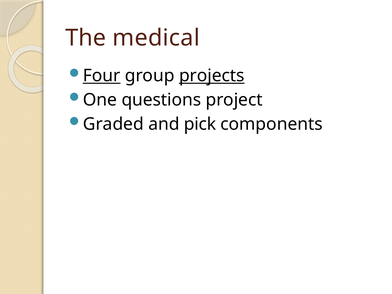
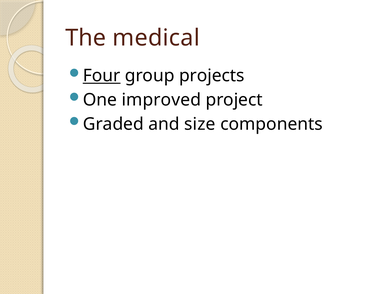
projects underline: present -> none
questions: questions -> improved
pick: pick -> size
